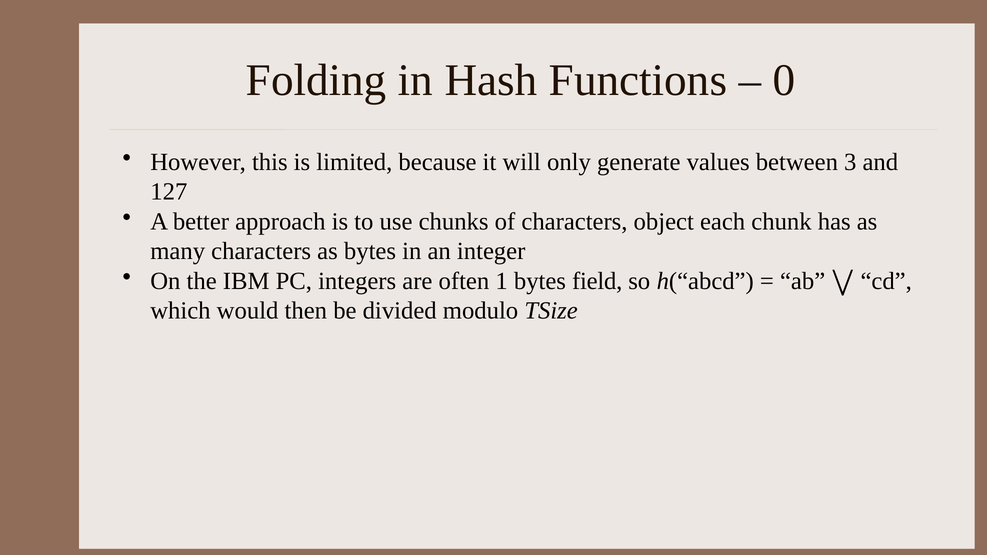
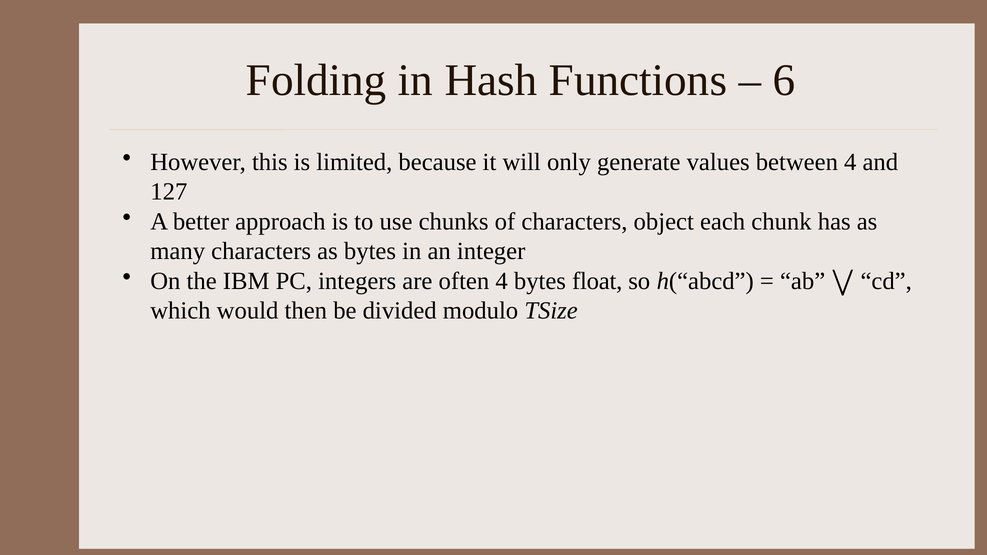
0: 0 -> 6
between 3: 3 -> 4
often 1: 1 -> 4
field: field -> float
